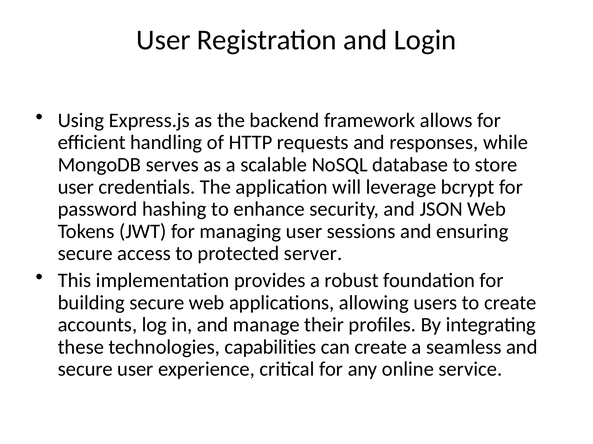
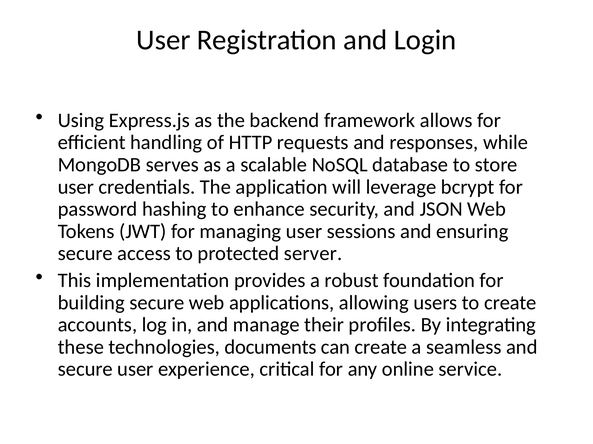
capabilities: capabilities -> documents
